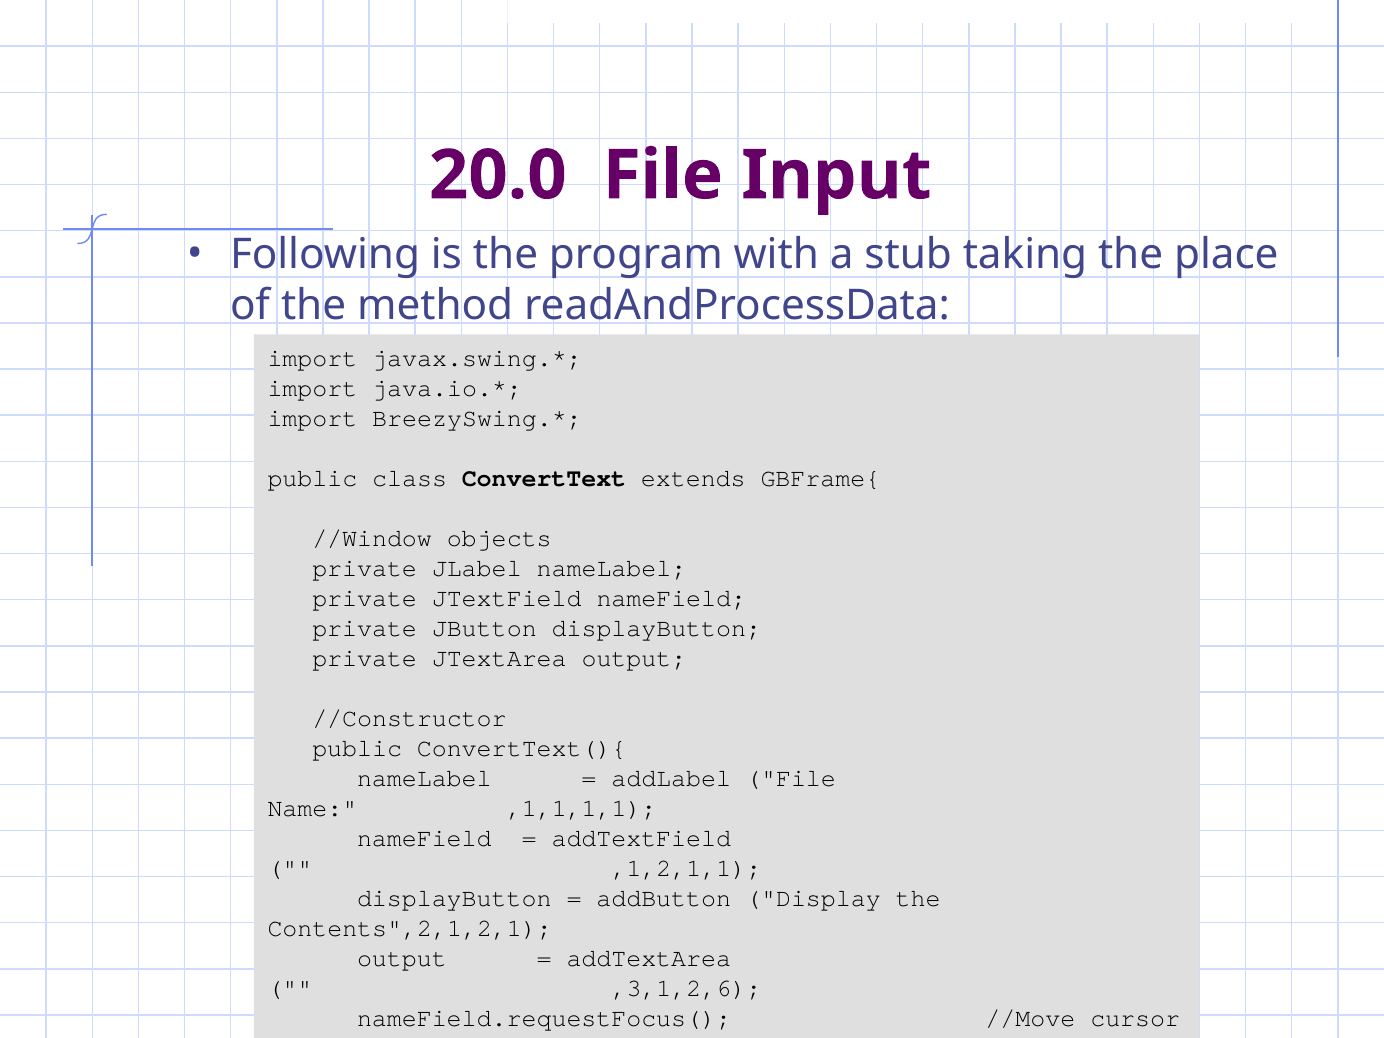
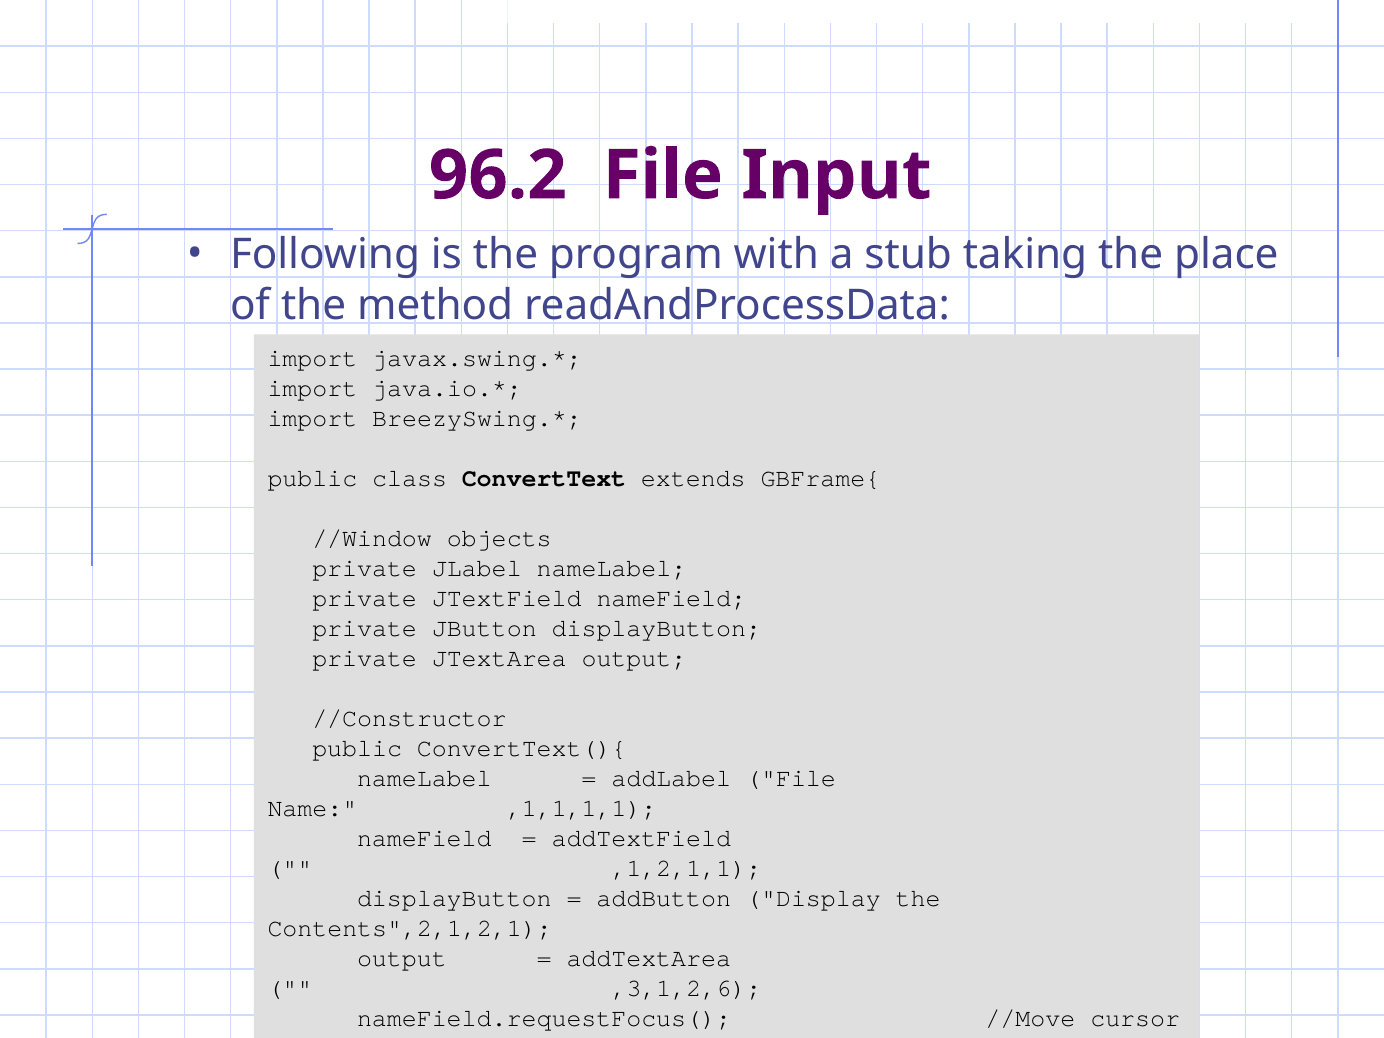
20.0: 20.0 -> 96.2
